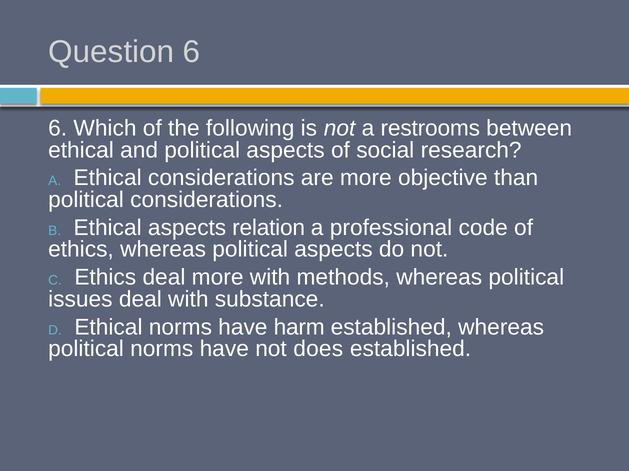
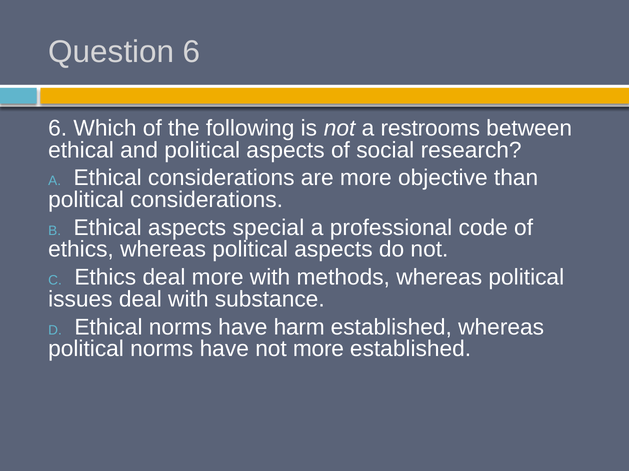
relation: relation -> special
not does: does -> more
